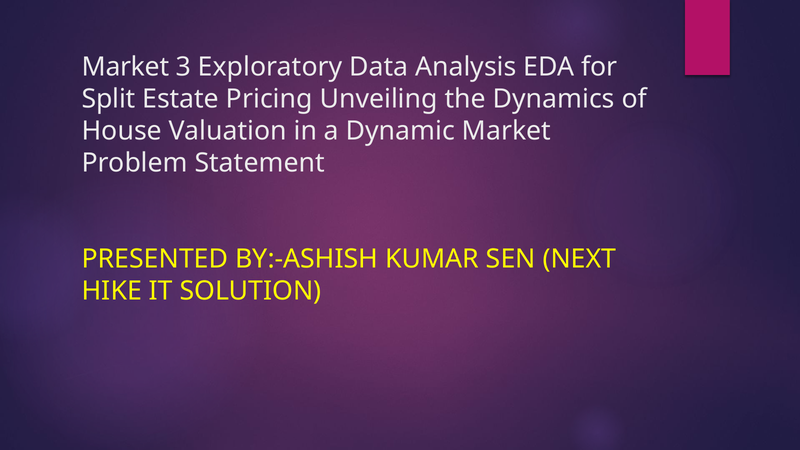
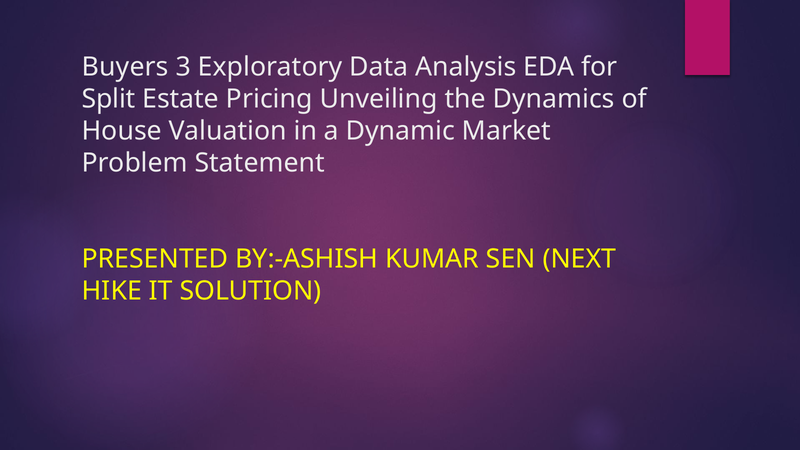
Market at (125, 67): Market -> Buyers
